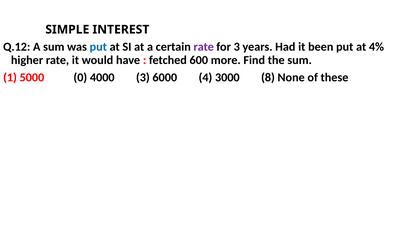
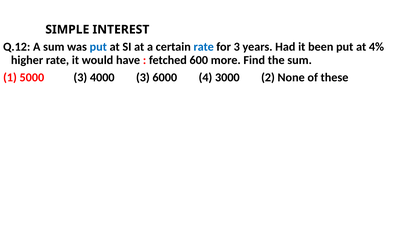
rate at (204, 47) colour: purple -> blue
5000 0: 0 -> 3
8: 8 -> 2
